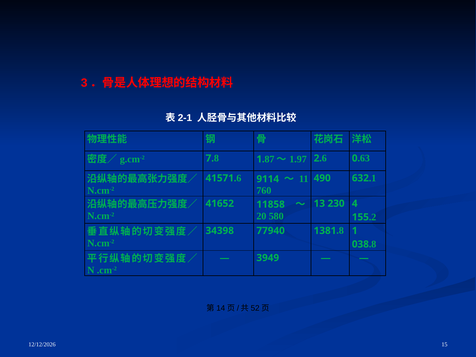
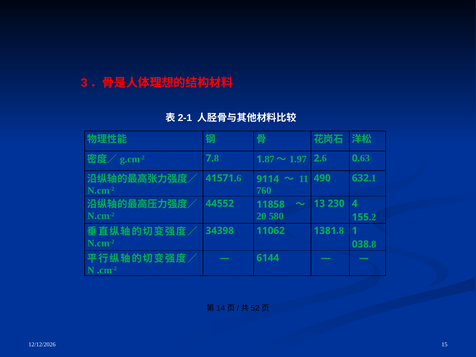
41652: 41652 -> 44552
77940: 77940 -> 11062
3949: 3949 -> 6144
